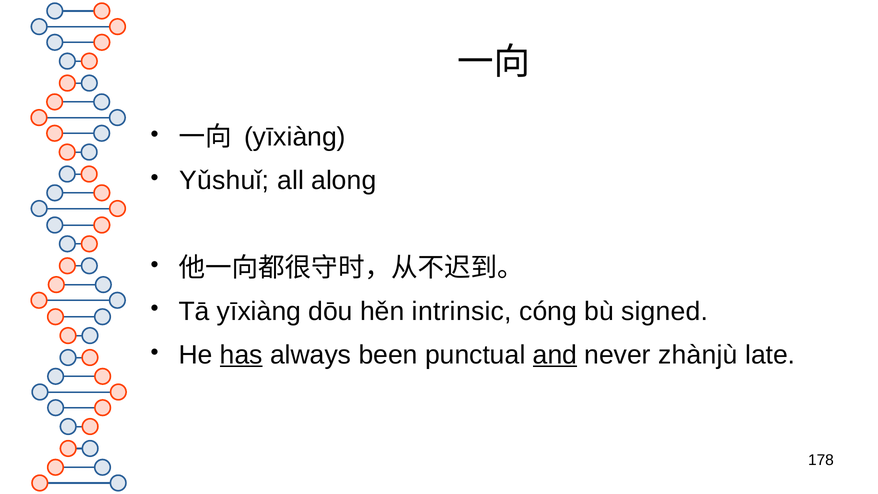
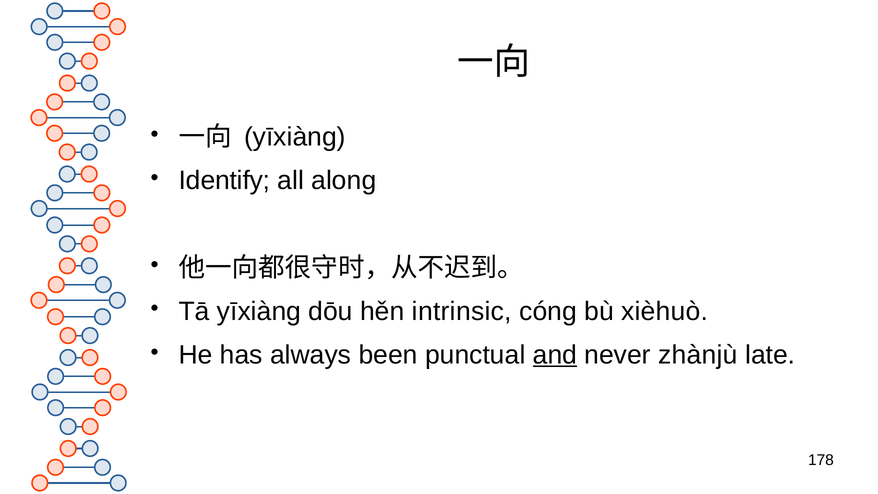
Yǔshuǐ: Yǔshuǐ -> Identify
signed: signed -> xièhuò
has underline: present -> none
